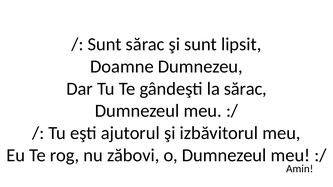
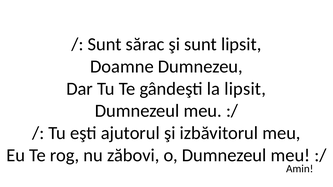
la sărac: sărac -> lipsit
